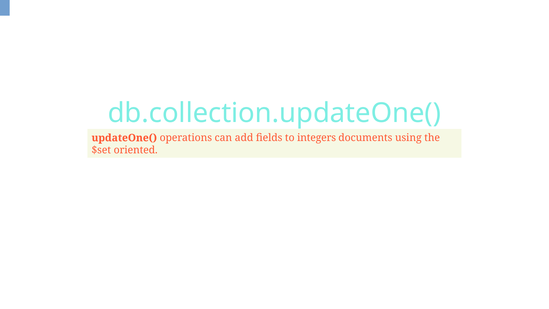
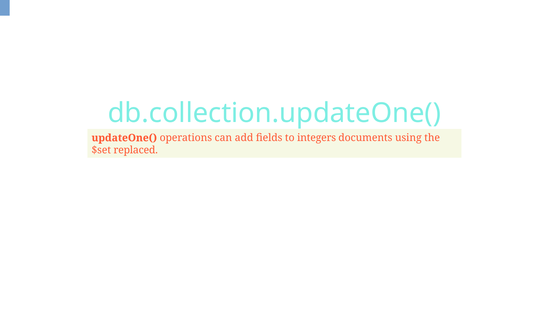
oriented: oriented -> replaced
